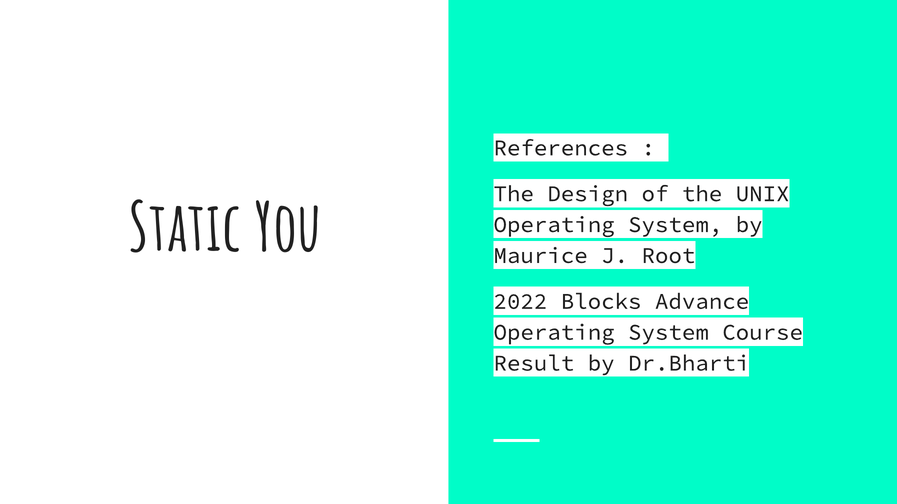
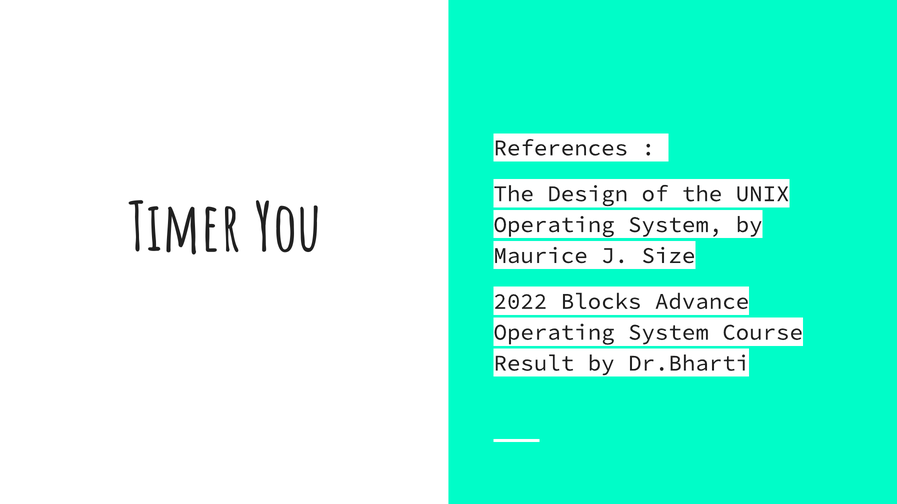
Static: Static -> Timer
Root: Root -> Size
